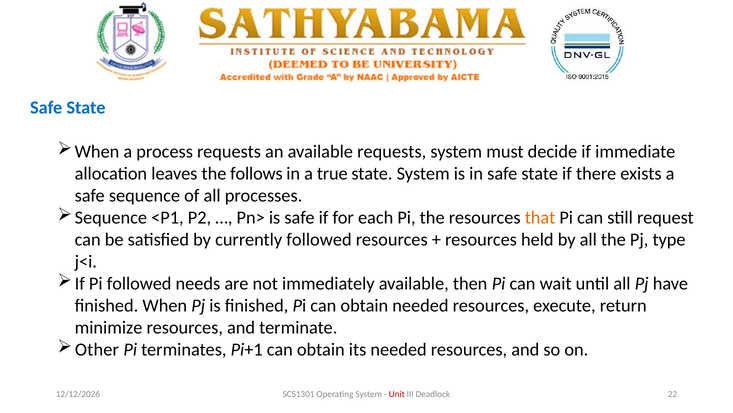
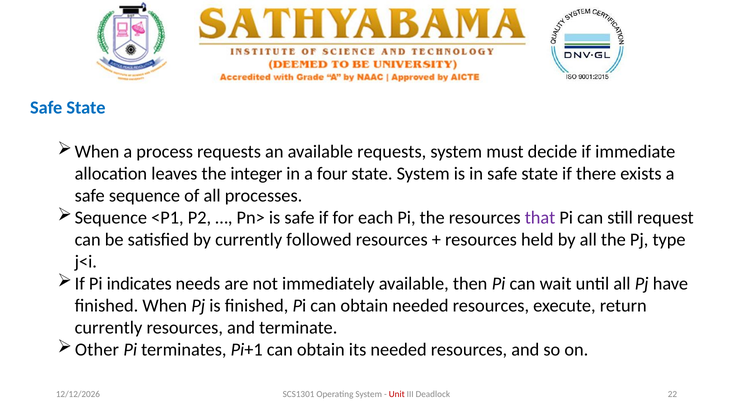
follows: follows -> integer
true: true -> four
that colour: orange -> purple
Pi followed: followed -> indicates
minimize at (109, 327): minimize -> currently
